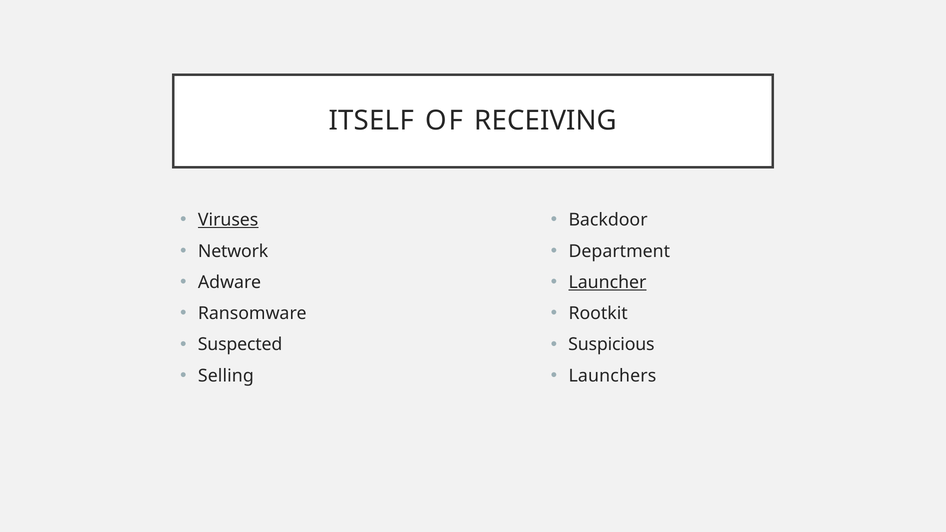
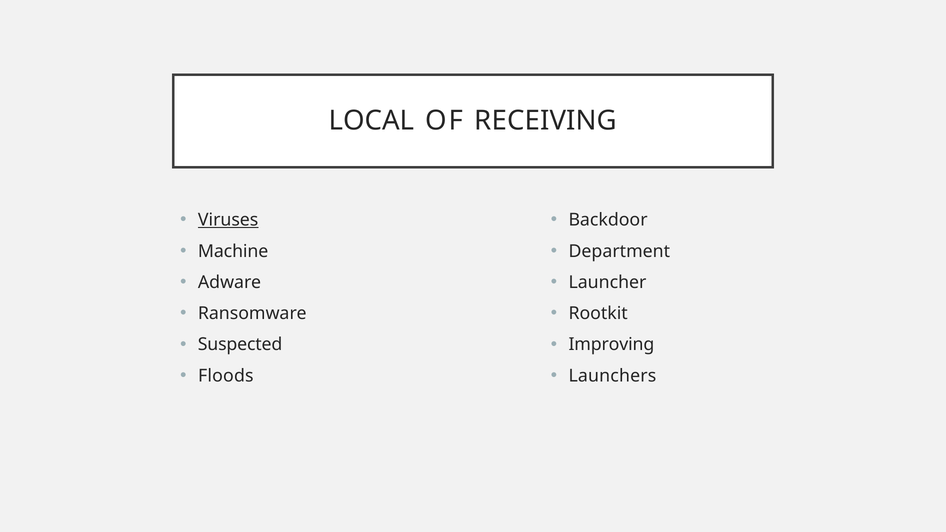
ITSELF: ITSELF -> LOCAL
Network: Network -> Machine
Launcher underline: present -> none
Suspicious: Suspicious -> Improving
Selling: Selling -> Floods
